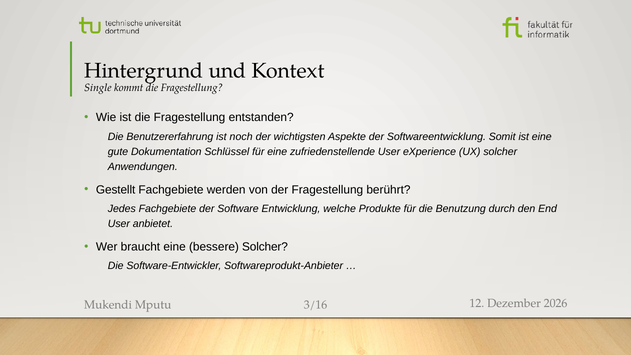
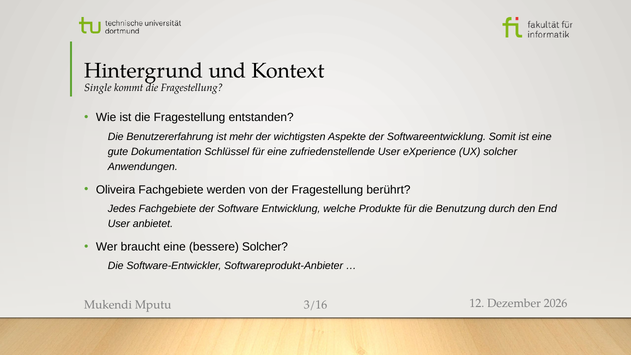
noch: noch -> mehr
Gestellt: Gestellt -> Oliveira
